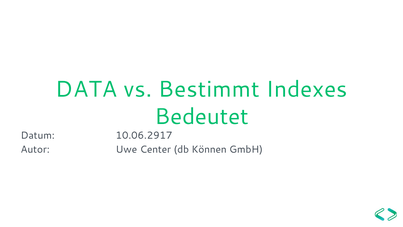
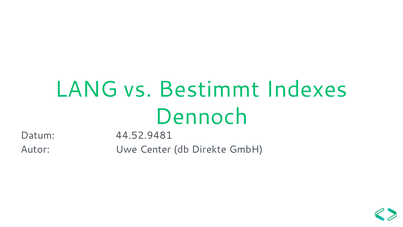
DATA: DATA -> LANG
Bedeutet: Bedeutet -> Dennoch
10.06.2917: 10.06.2917 -> 44.52.9481
Können: Können -> Direkte
